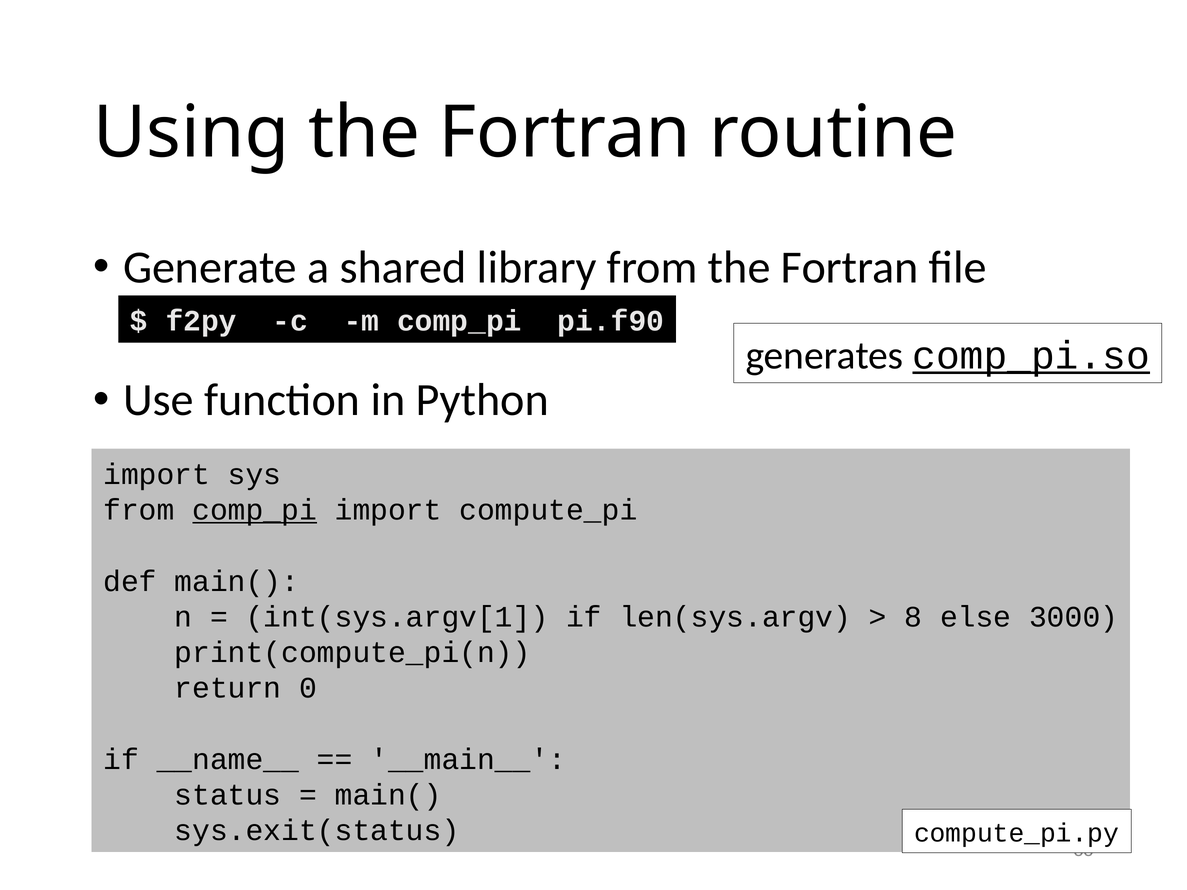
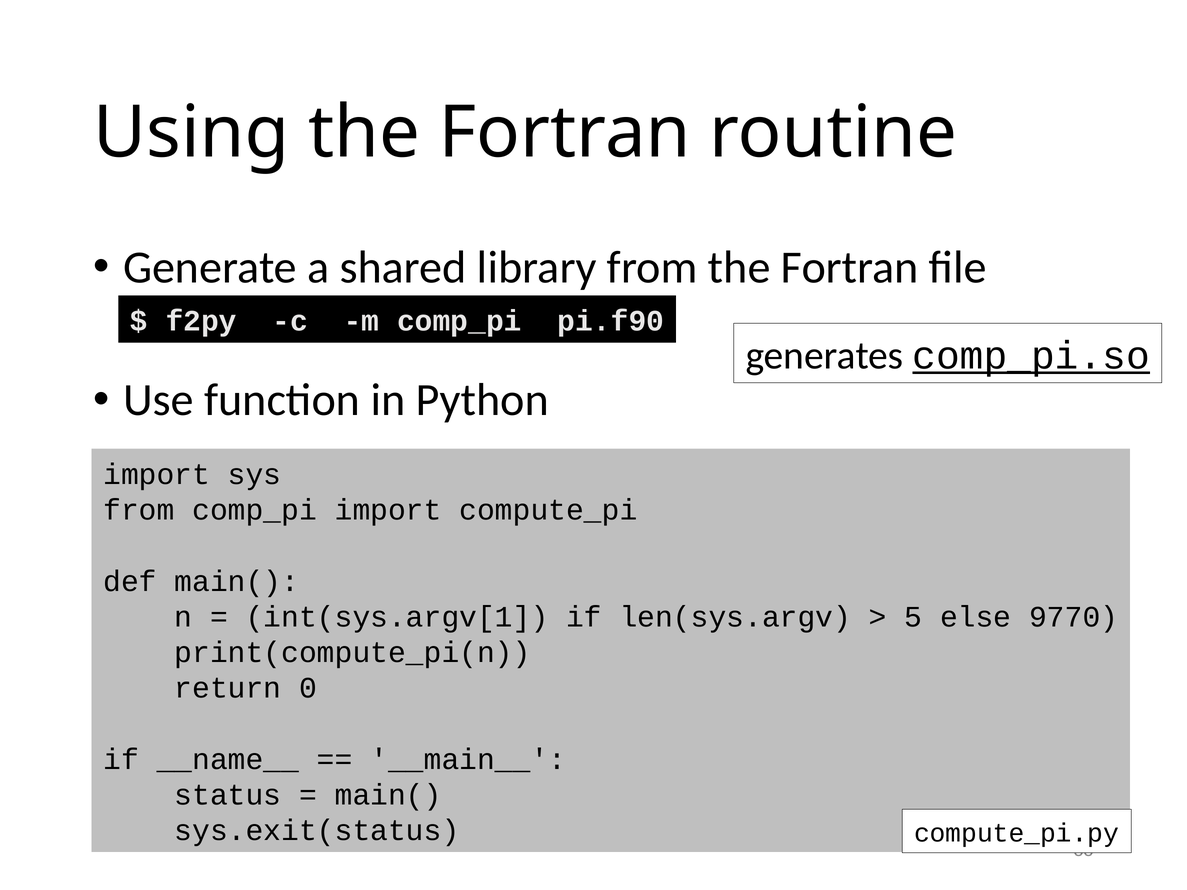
comp_pi at (255, 510) underline: present -> none
8: 8 -> 5
3000: 3000 -> 9770
